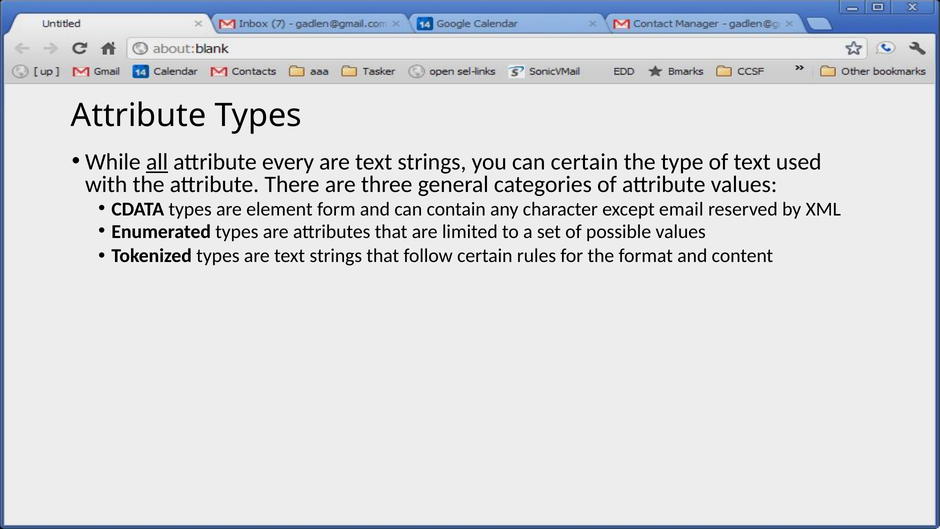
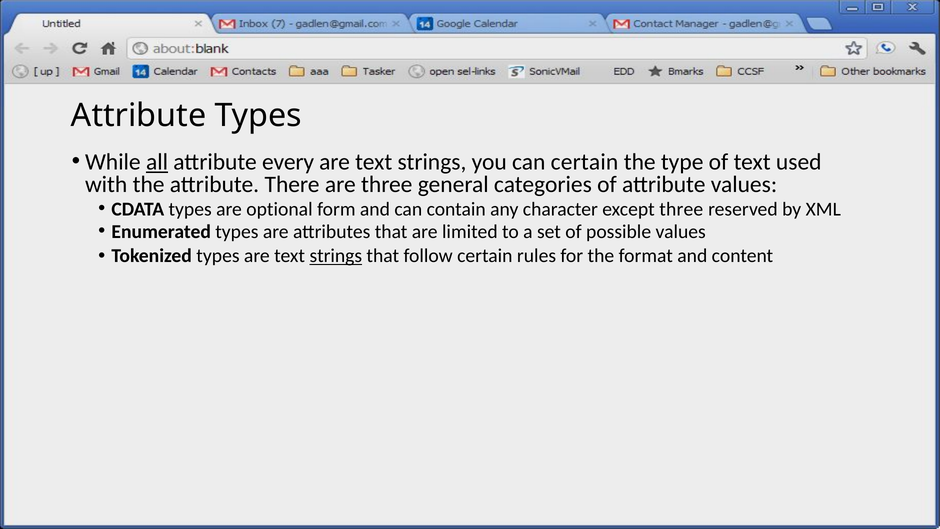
element: element -> optional
except email: email -> three
strings at (336, 256) underline: none -> present
